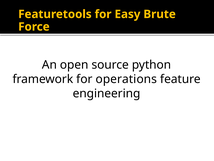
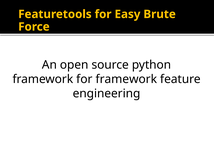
for operations: operations -> framework
